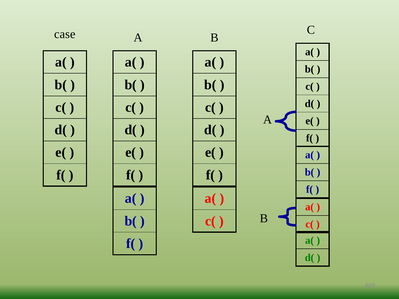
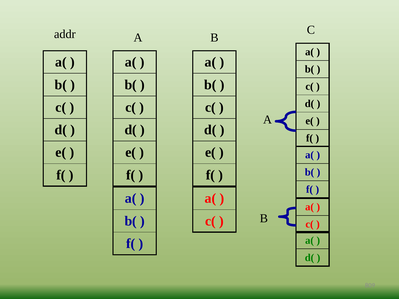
case: case -> addr
